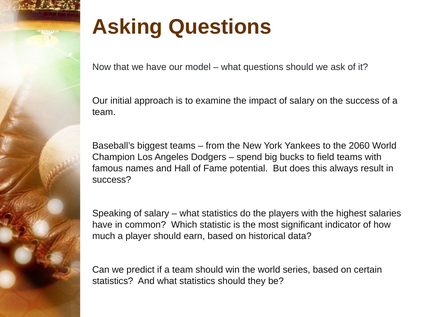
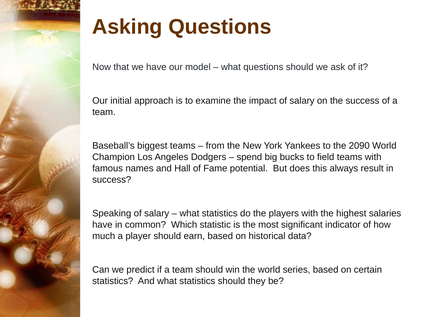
2060: 2060 -> 2090
